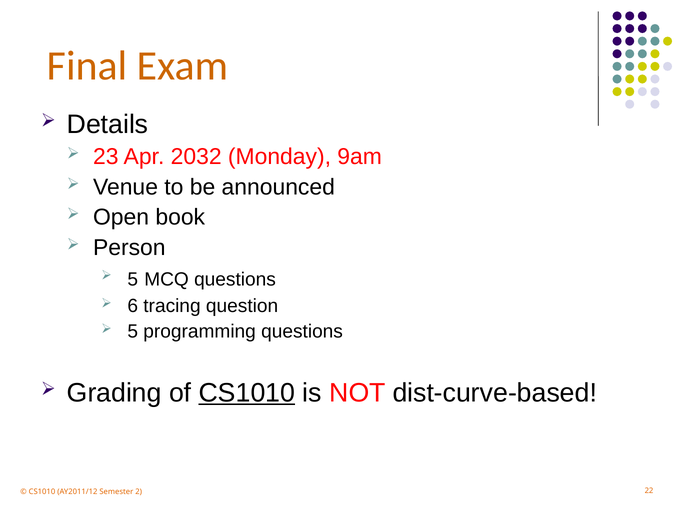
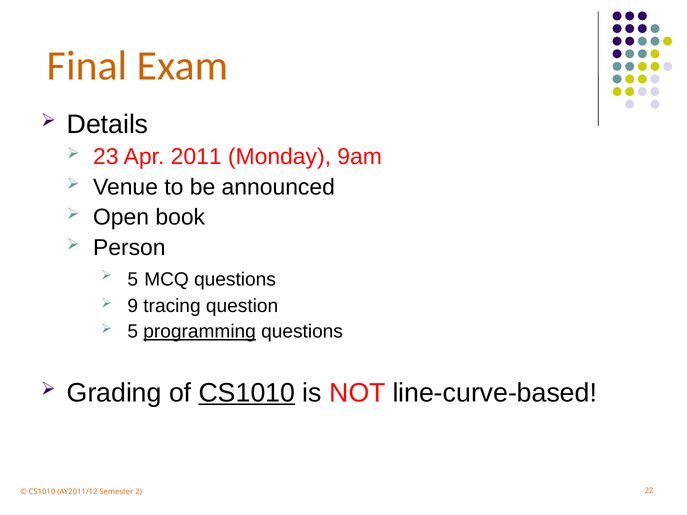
2032: 2032 -> 2011
6: 6 -> 9
programming underline: none -> present
dist-curve-based: dist-curve-based -> line-curve-based
